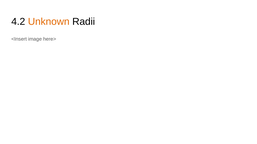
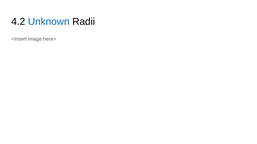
Unknown colour: orange -> blue
